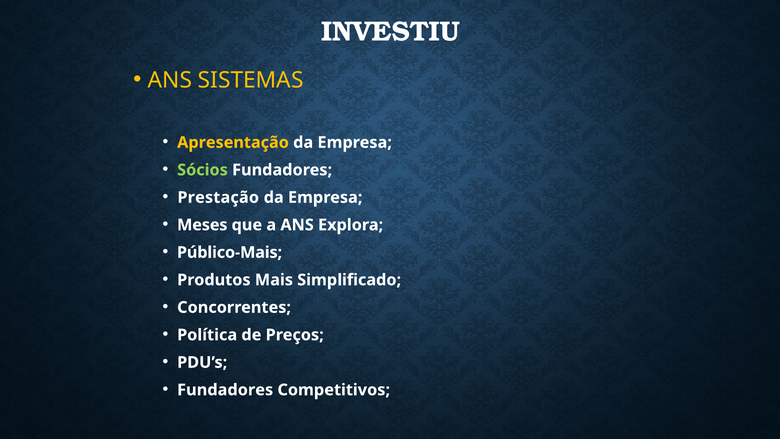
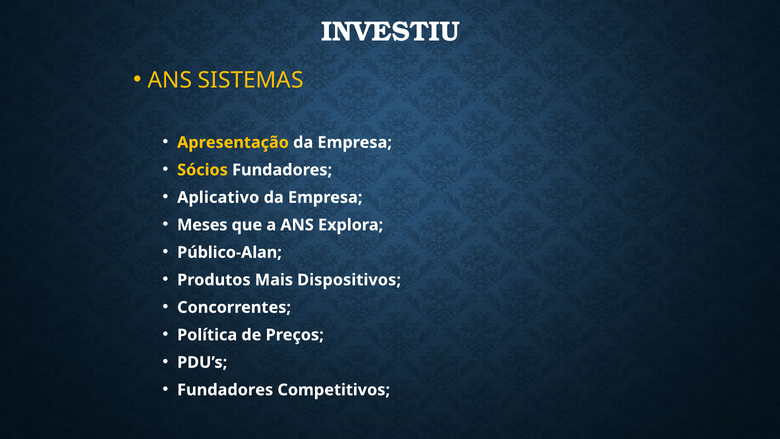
Sócios colour: light green -> yellow
Prestação: Prestação -> Aplicativo
Público-Mais: Público-Mais -> Público-Alan
Simplificado: Simplificado -> Dispositivos
